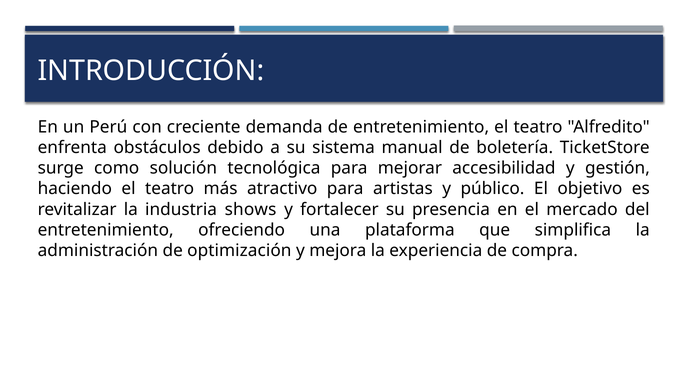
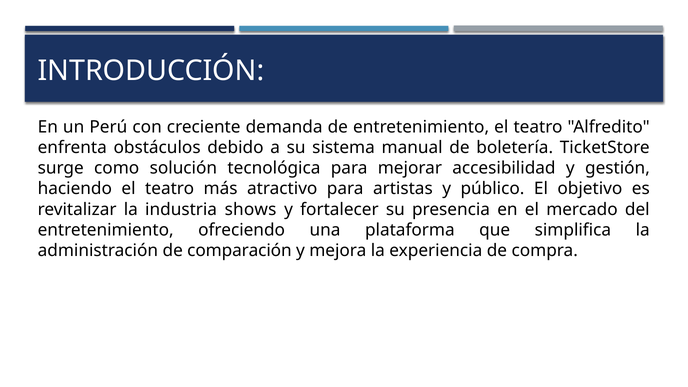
optimización: optimización -> comparación
